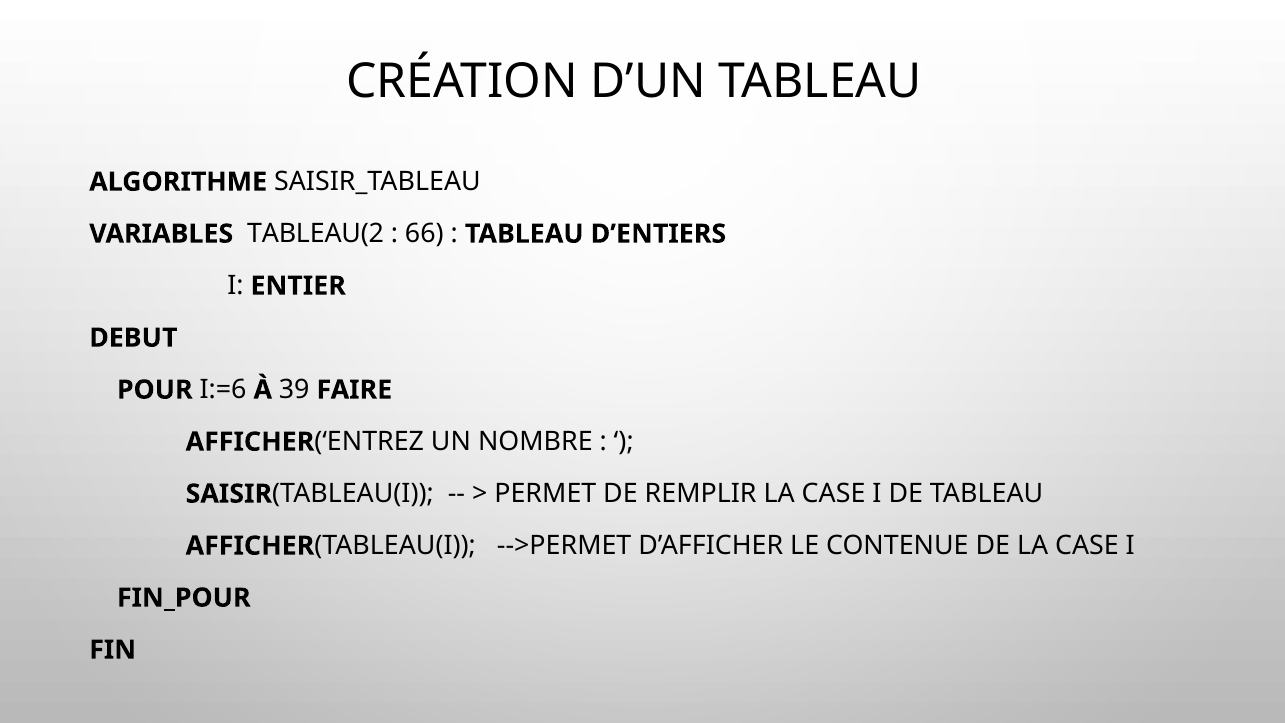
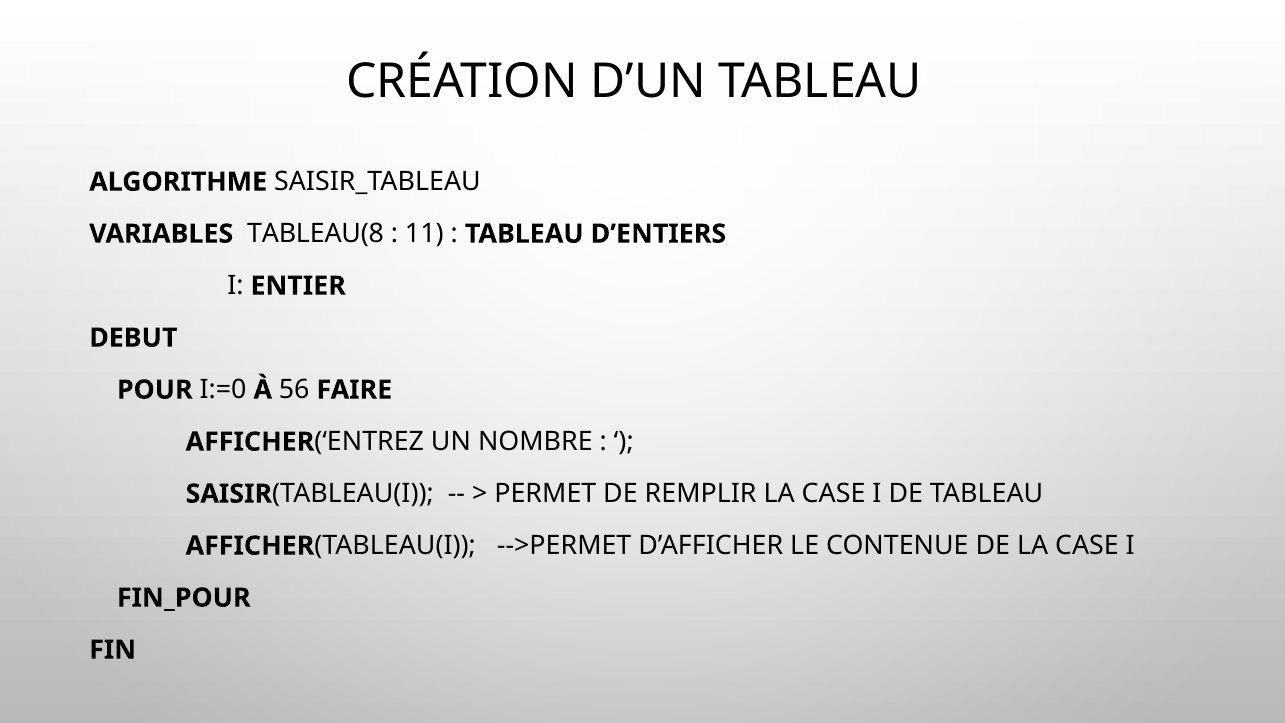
TABLEAU(2: TABLEAU(2 -> TABLEAU(8
66: 66 -> 11
I:=6: I:=6 -> I:=0
39: 39 -> 56
